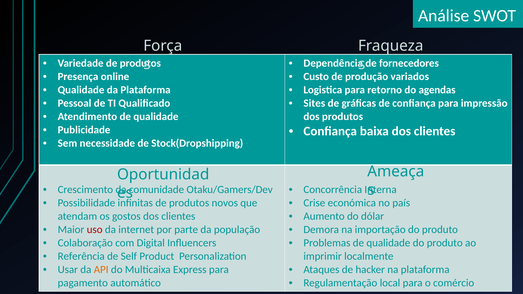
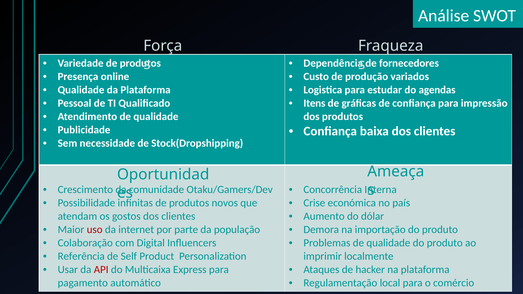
retorno: retorno -> estudar
Sites: Sites -> Itens
API colour: orange -> red
